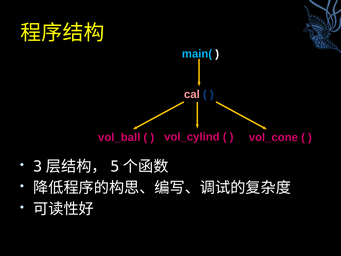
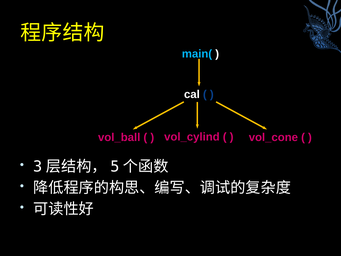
cal colour: pink -> white
